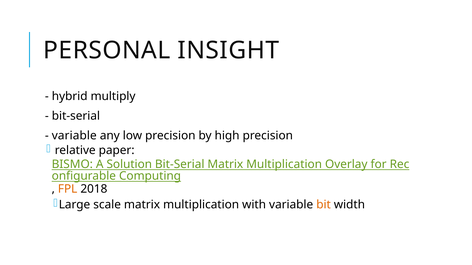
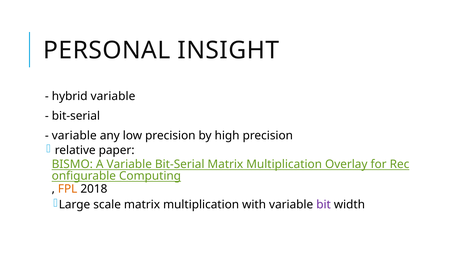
hybrid multiply: multiply -> variable
A Solution: Solution -> Variable
bit colour: orange -> purple
